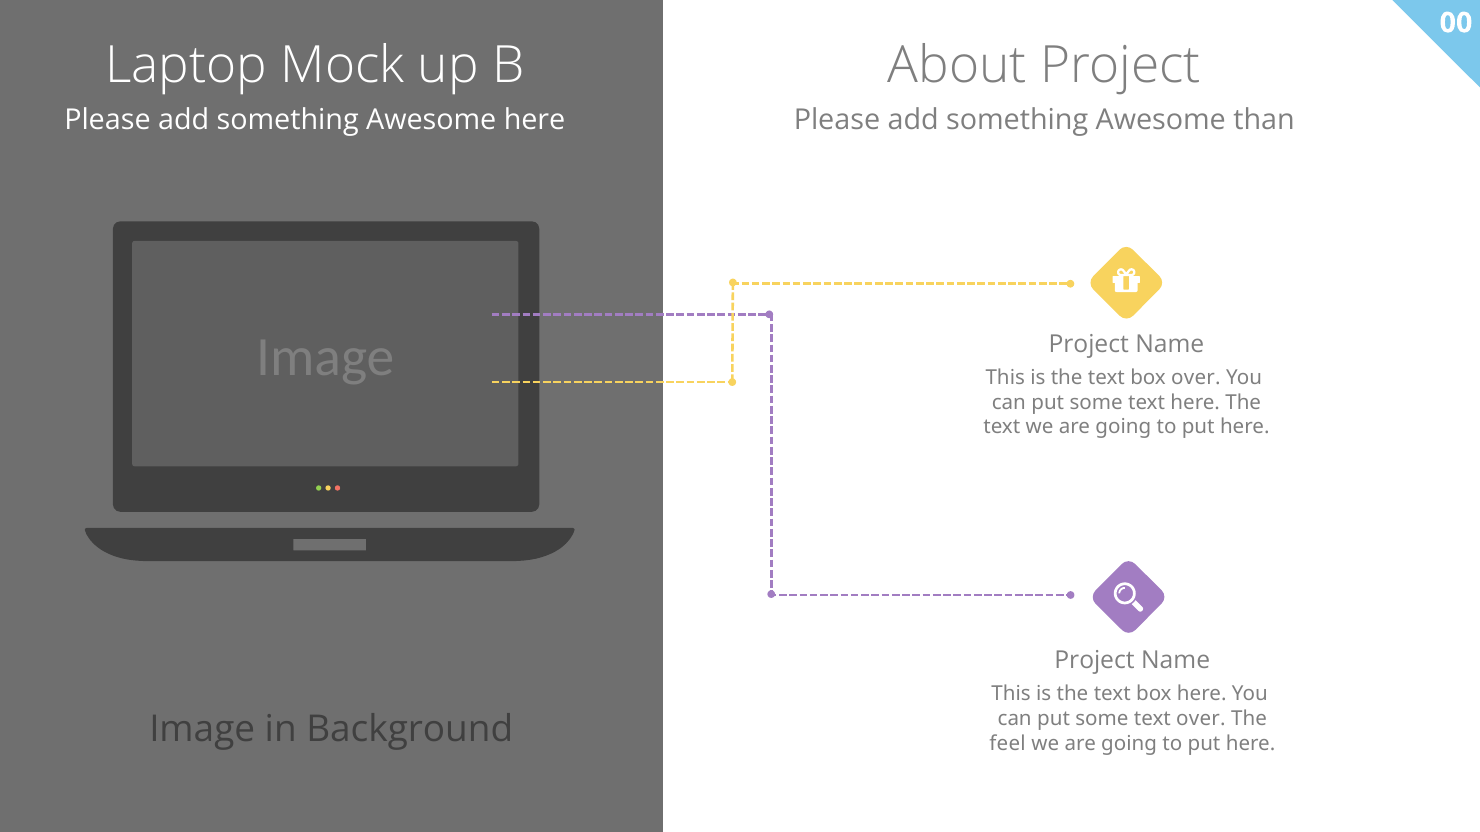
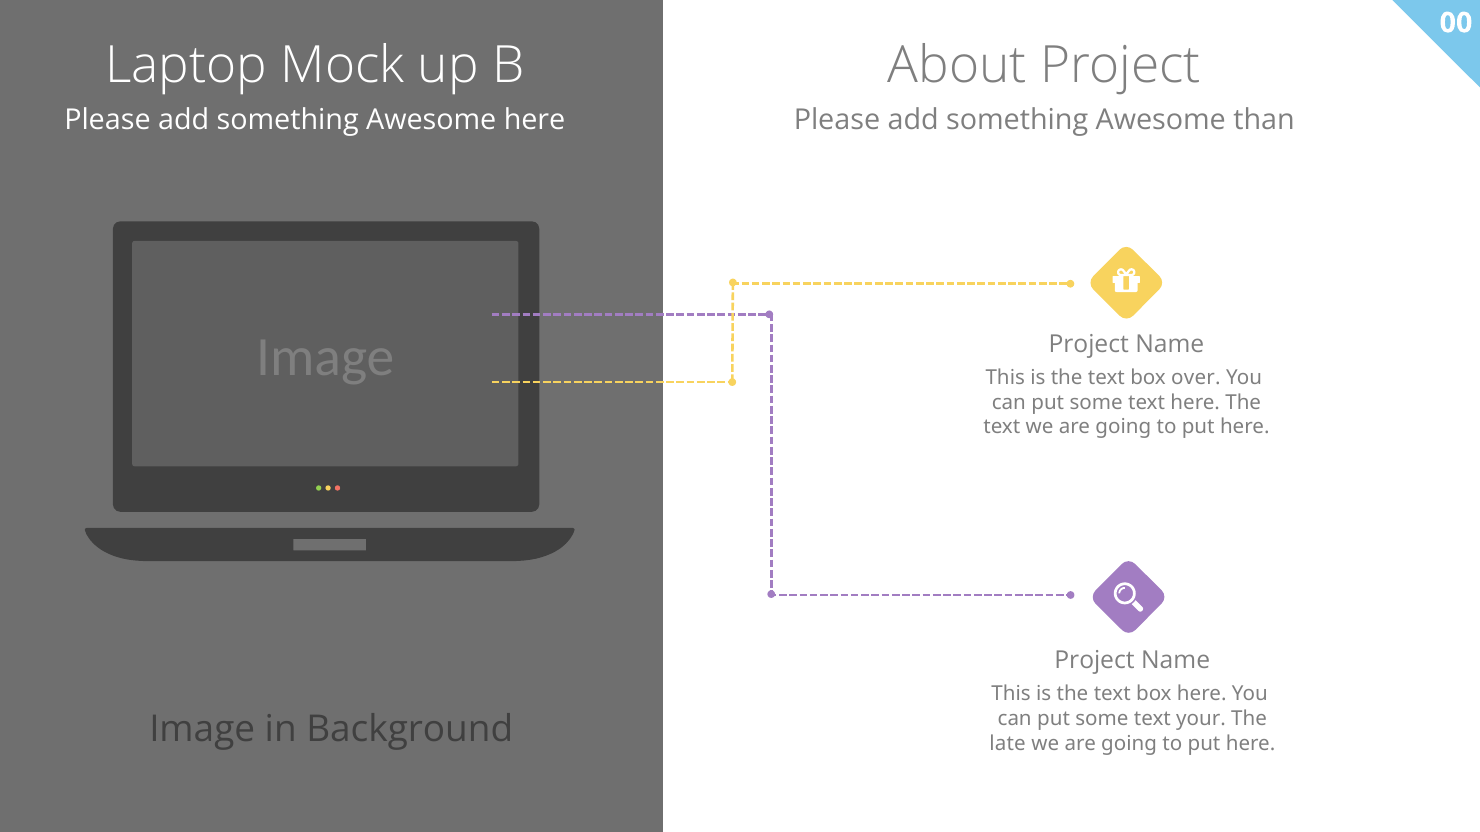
text over: over -> your
feel: feel -> late
